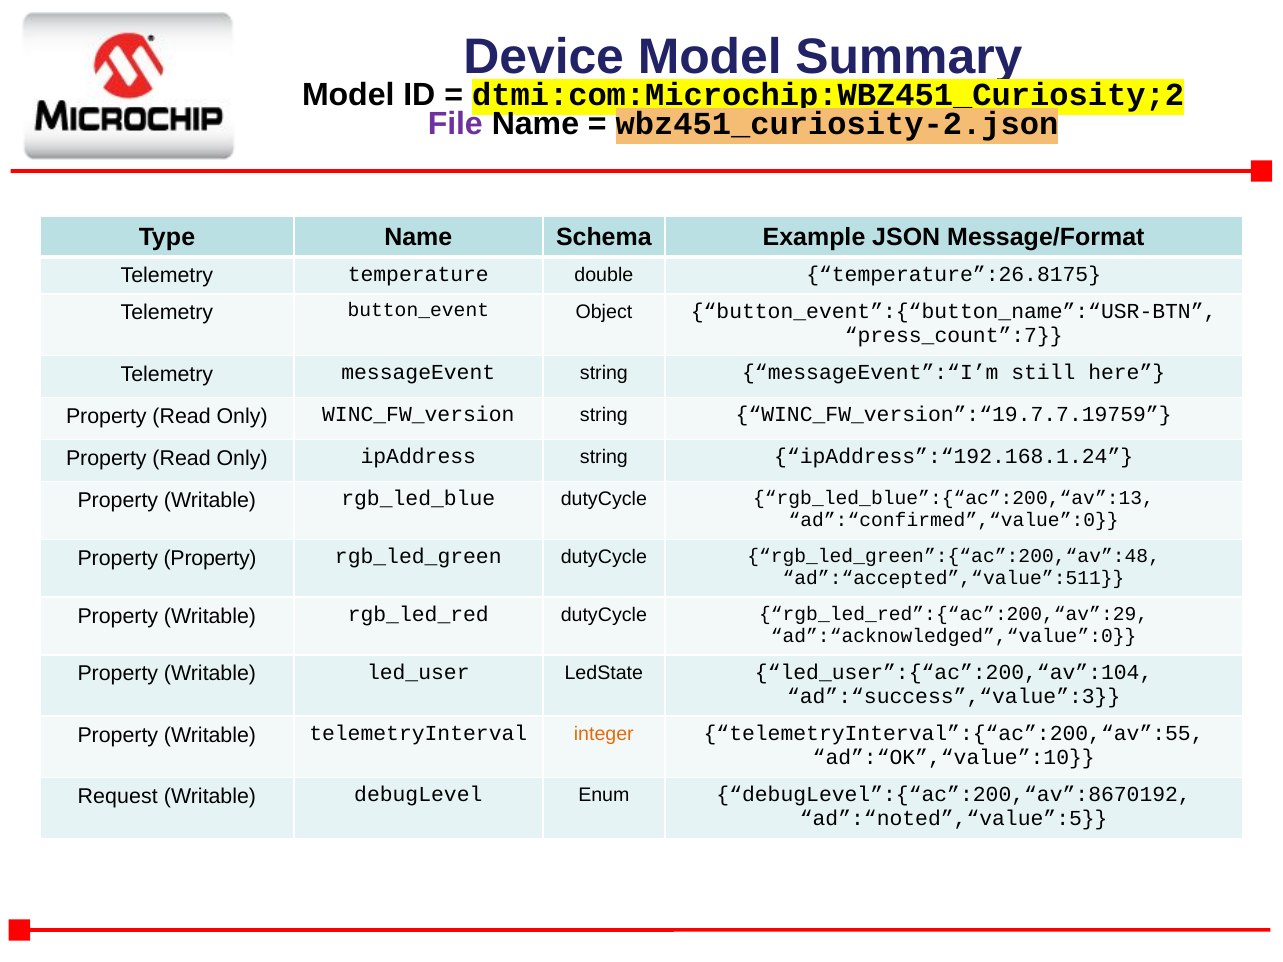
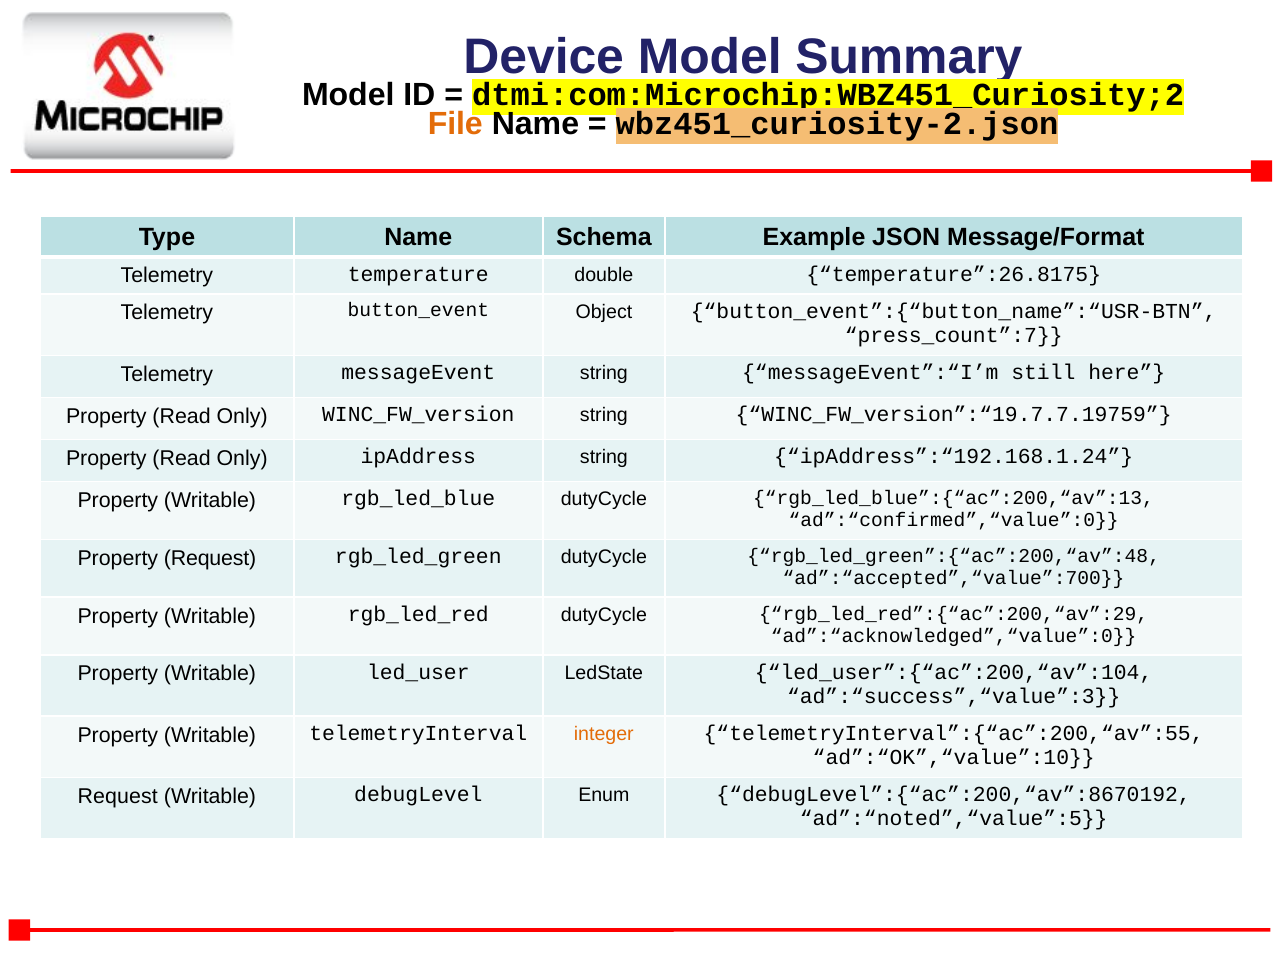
File colour: purple -> orange
Property Property: Property -> Request
ad”:“accepted”,“value”:511: ad”:“accepted”,“value”:511 -> ad”:“accepted”,“value”:700
